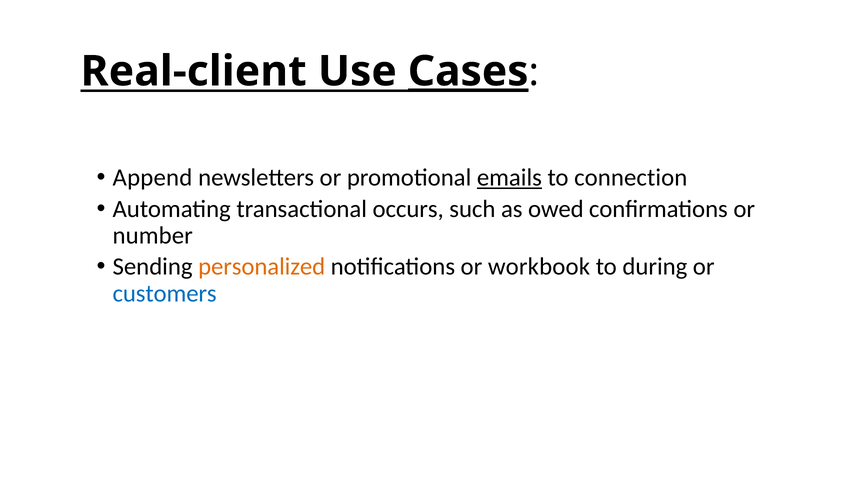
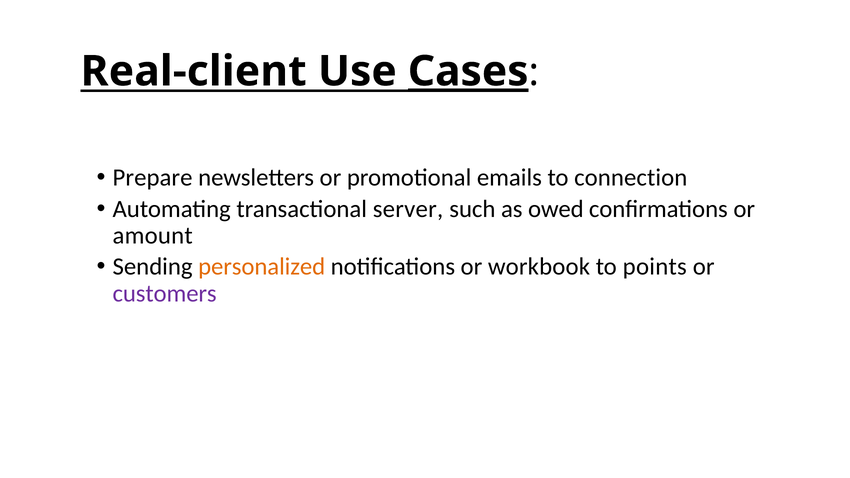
Append: Append -> Prepare
emails underline: present -> none
occurs: occurs -> server
number: number -> amount
during: during -> points
customers colour: blue -> purple
